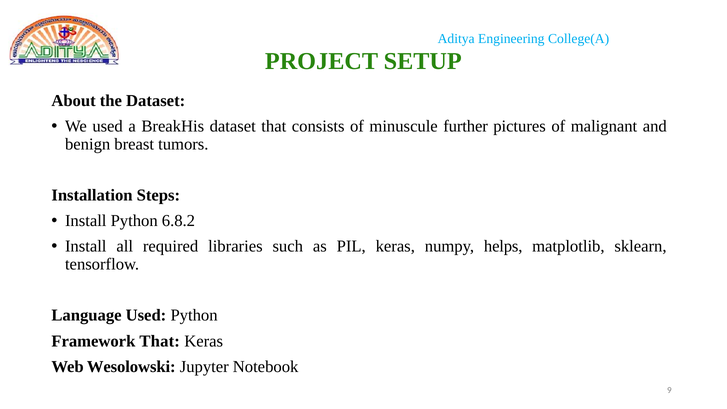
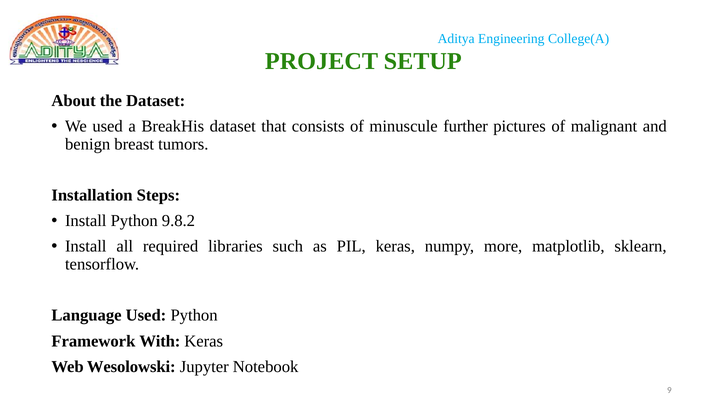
6.8.2: 6.8.2 -> 9.8.2
helps: helps -> more
Framework That: That -> With
